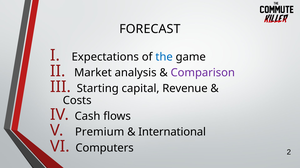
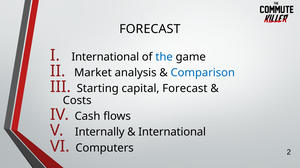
Expectations at (105, 57): Expectations -> International
Comparison colour: purple -> blue
capital Revenue: Revenue -> Forecast
Premium: Premium -> Internally
